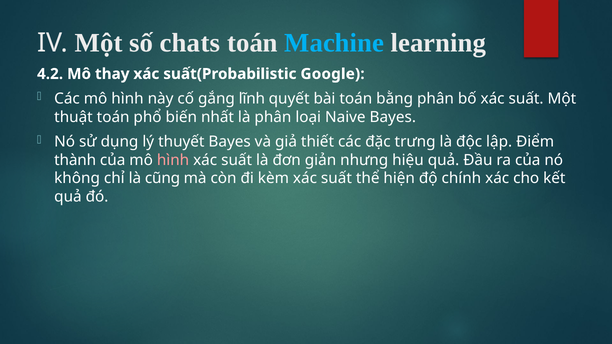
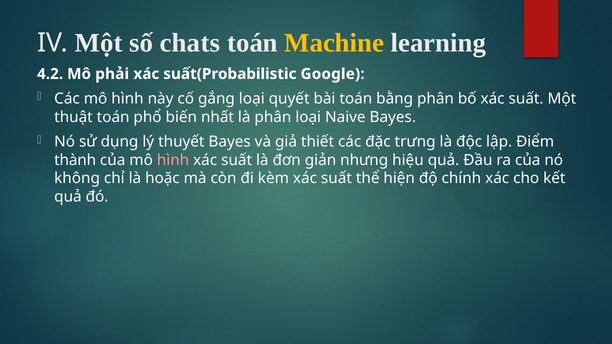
Machine colour: light blue -> yellow
thay: thay -> phải
gắng lĩnh: lĩnh -> loại
cũng: cũng -> hoặc
